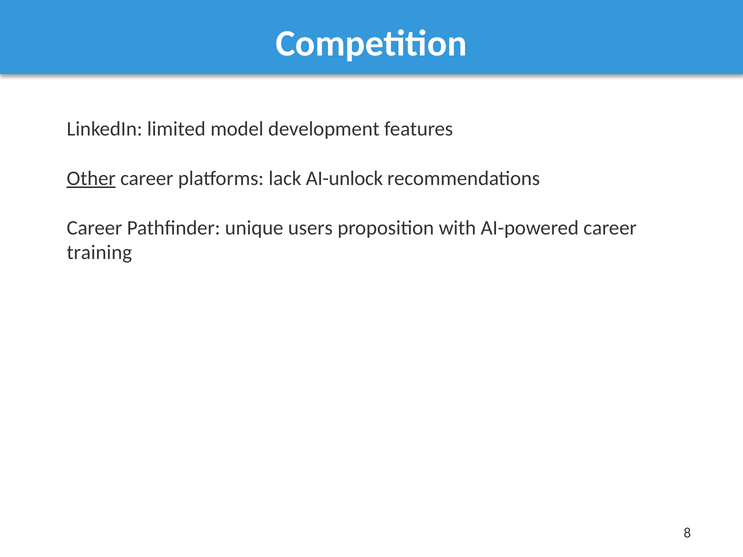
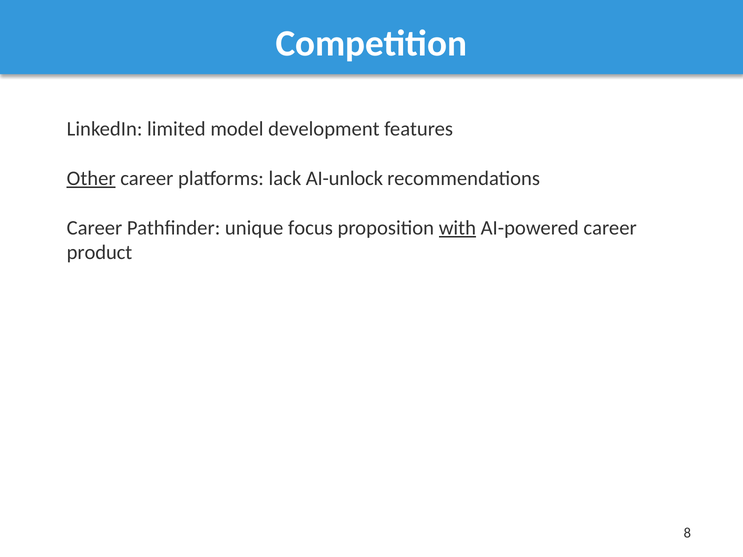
users: users -> focus
with underline: none -> present
training: training -> product
